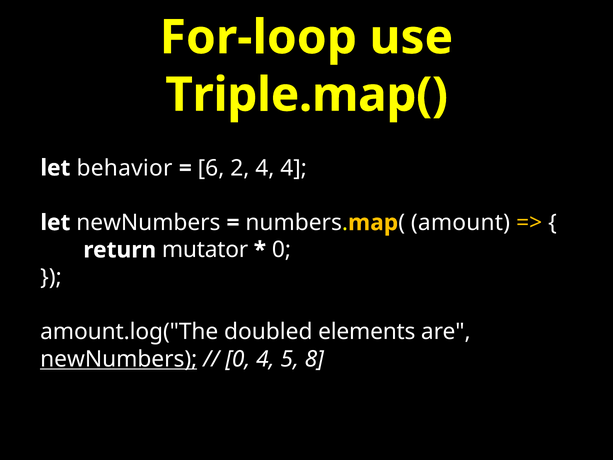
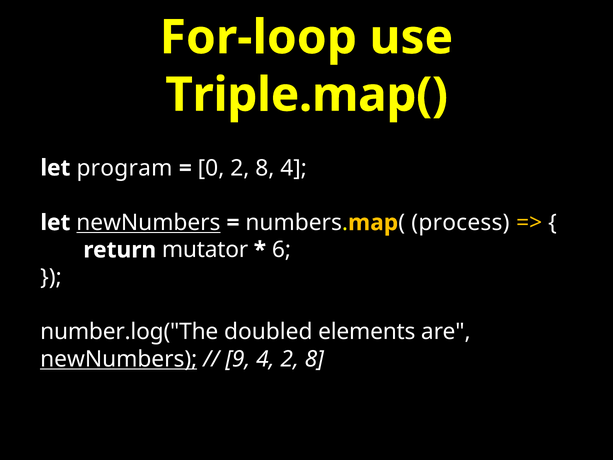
behavior: behavior -> program
6: 6 -> 0
4 at (265, 168): 4 -> 8
newNumbers at (148, 223) underline: none -> present
amount: amount -> process
0 at (281, 250): 0 -> 6
amount.log("The: amount.log("The -> number.log("The
0 at (238, 359): 0 -> 9
4 5: 5 -> 2
